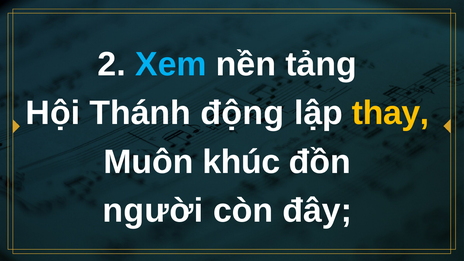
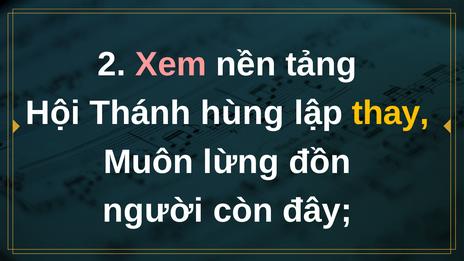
Xem colour: light blue -> pink
động: động -> hùng
khúc: khúc -> lừng
